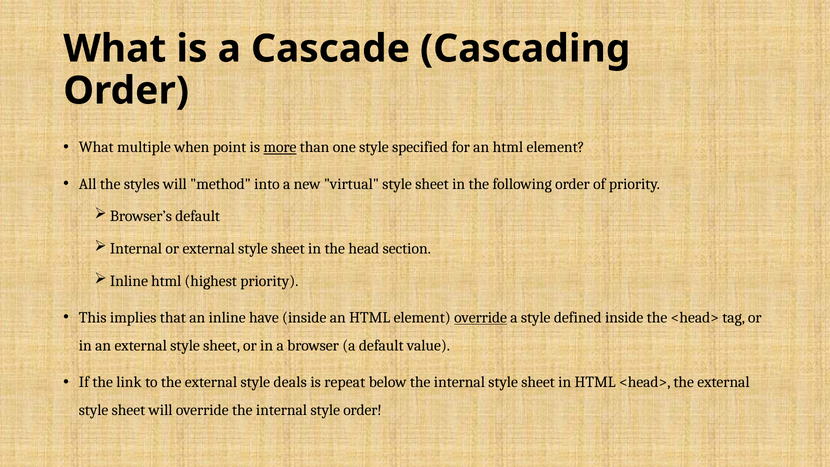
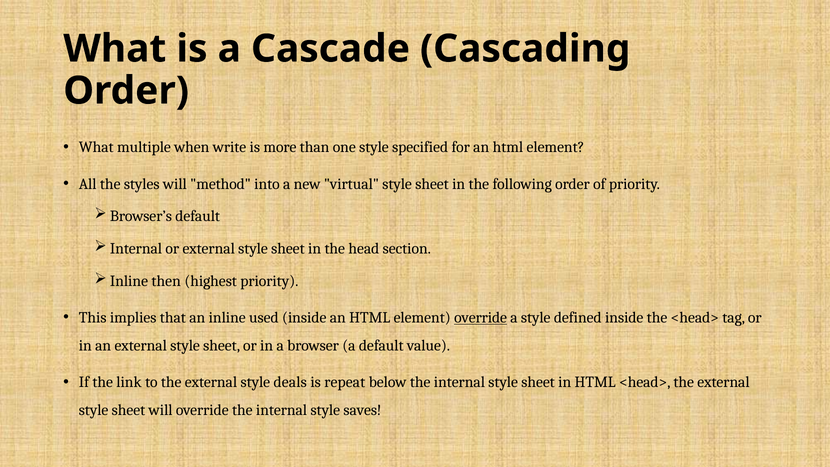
point: point -> write
more underline: present -> none
html at (166, 281): html -> then
have: have -> used
style order: order -> saves
